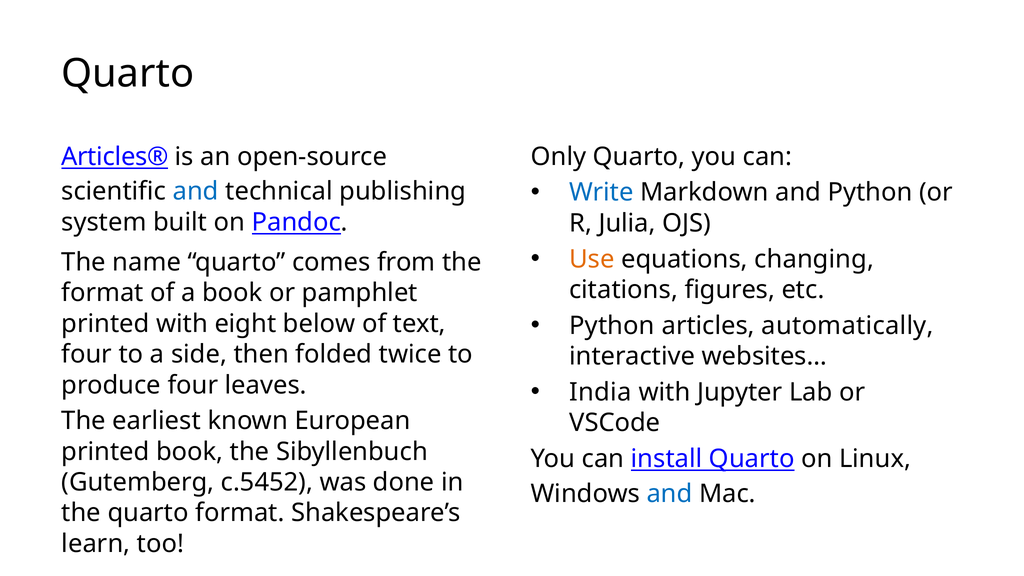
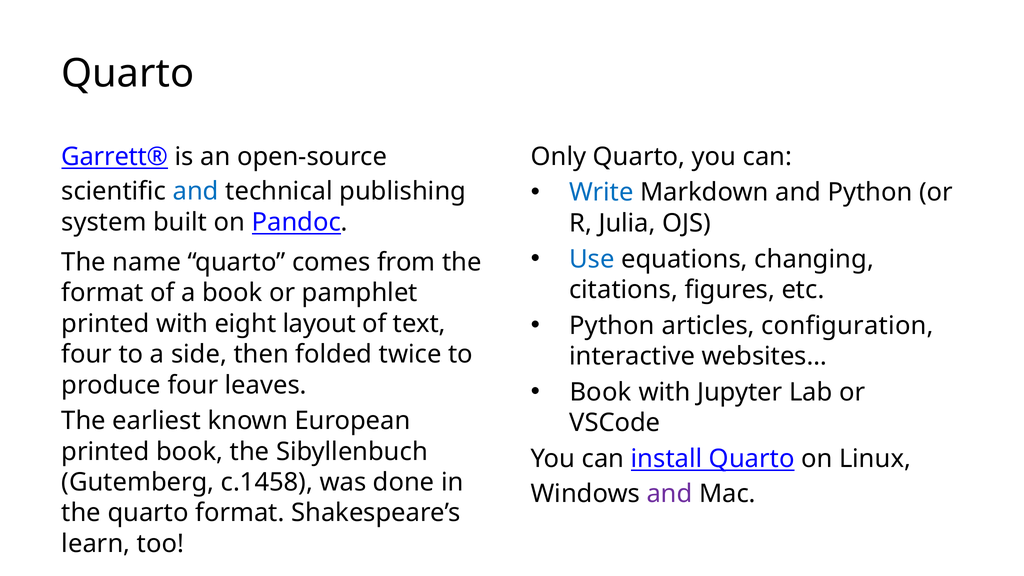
Articles®: Articles® -> Garrett®
Use colour: orange -> blue
automatically: automatically -> configuration
below: below -> layout
India at (601, 392): India -> Book
c.5452: c.5452 -> c.1458
and at (670, 494) colour: blue -> purple
